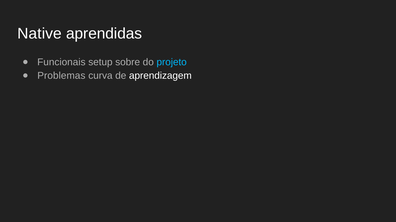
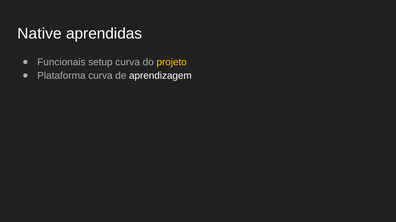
setup sobre: sobre -> curva
projeto colour: light blue -> yellow
Problemas: Problemas -> Plataforma
